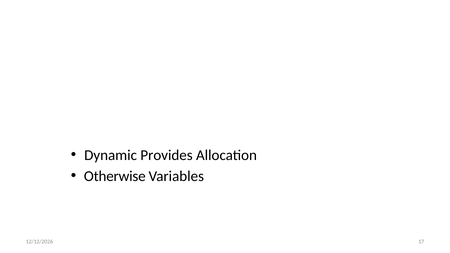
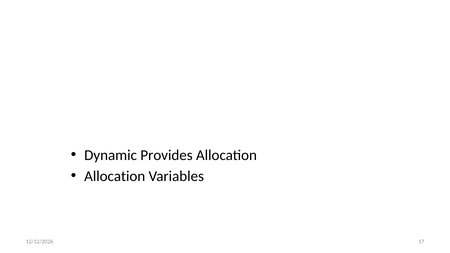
Otherwise at (115, 176): Otherwise -> Allocation
